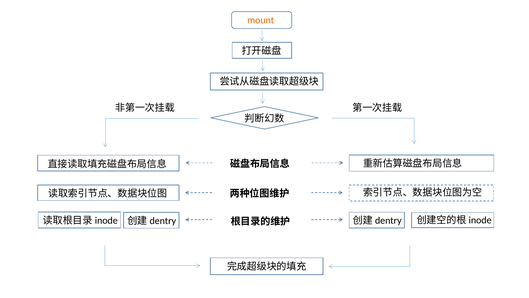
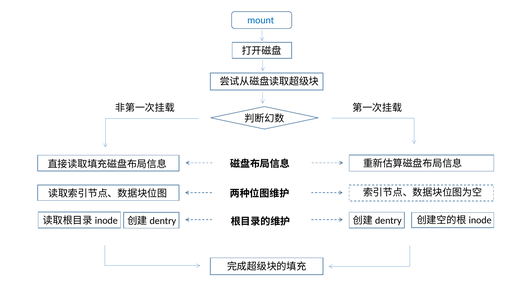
mount colour: orange -> blue
